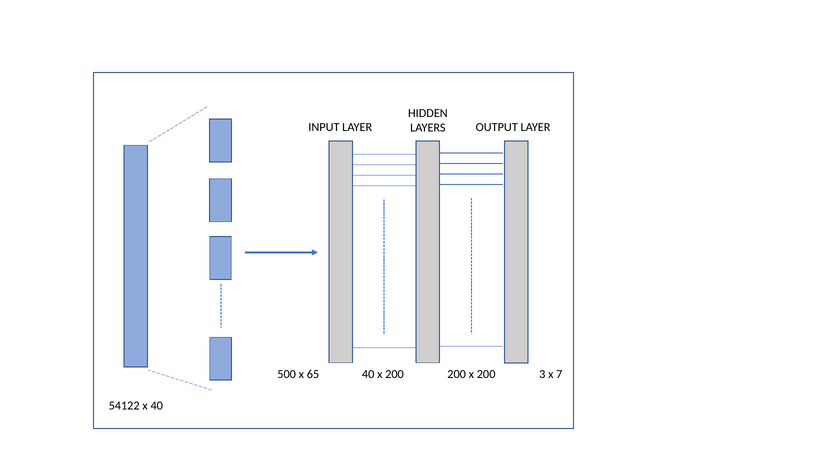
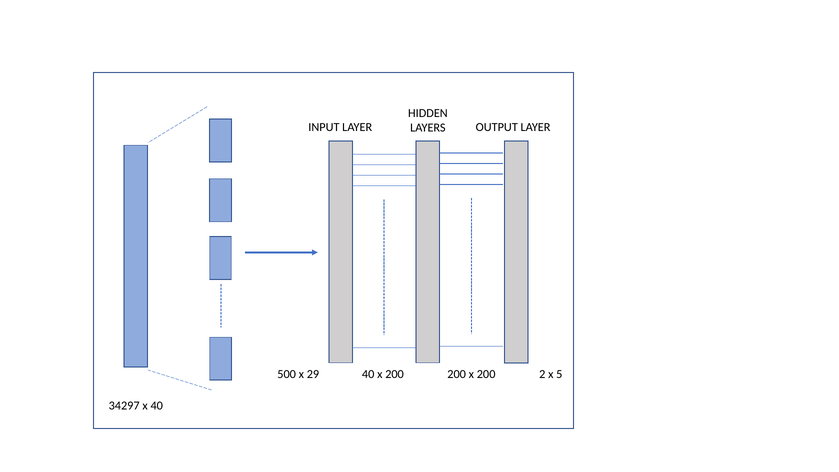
65: 65 -> 29
3: 3 -> 2
7: 7 -> 5
54122: 54122 -> 34297
